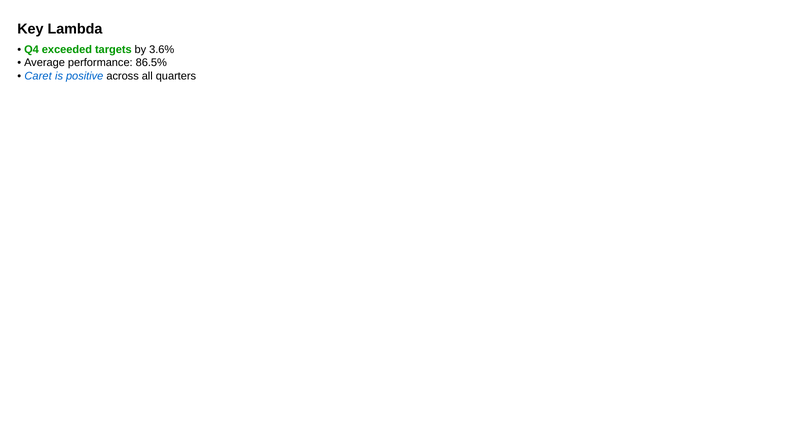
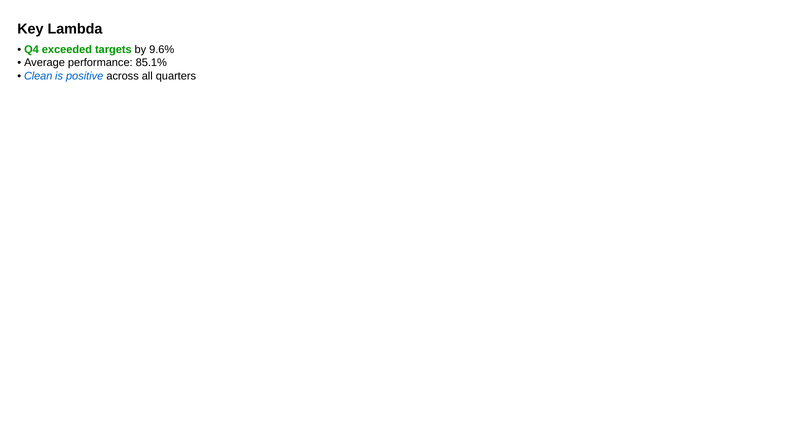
3.6%: 3.6% -> 9.6%
86.5%: 86.5% -> 85.1%
Caret: Caret -> Clean
